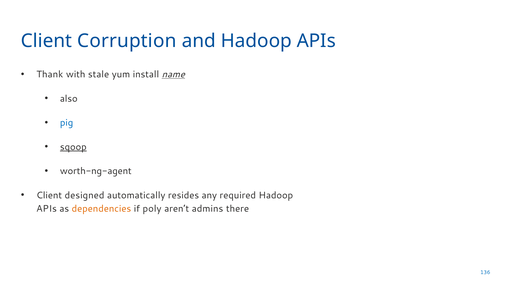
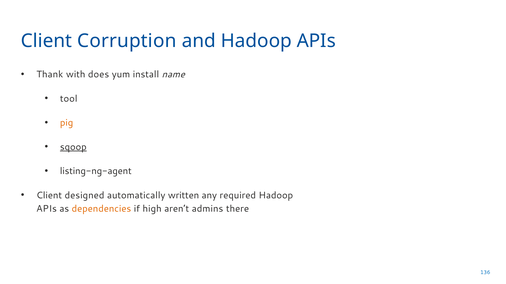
stale: stale -> does
name underline: present -> none
also: also -> tool
pig colour: blue -> orange
worth-ng-agent: worth-ng-agent -> listing-ng-agent
resides: resides -> written
poly: poly -> high
